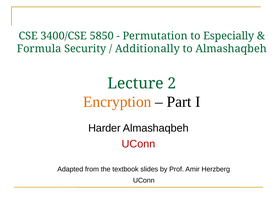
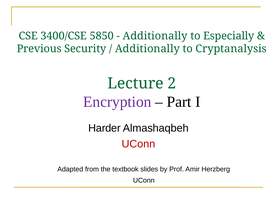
Permutation at (155, 36): Permutation -> Additionally
Formula: Formula -> Previous
to Almashaqbeh: Almashaqbeh -> Cryptanalysis
Encryption colour: orange -> purple
